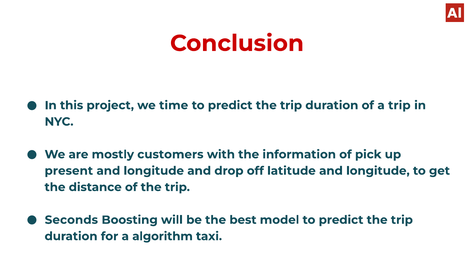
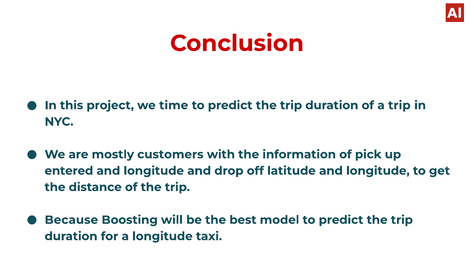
present: present -> entered
Seconds: Seconds -> Because
a algorithm: algorithm -> longitude
